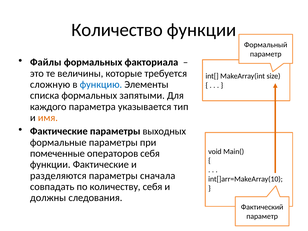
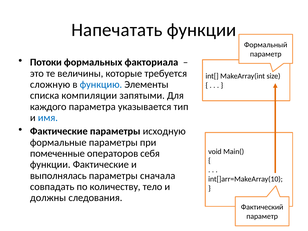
Количество: Количество -> Напечатать
Файлы: Файлы -> Потоки
списка формальных: формальных -> компиляции
имя colour: orange -> blue
выходных: выходных -> исходную
разделяются: разделяются -> выполнялась
количеству себя: себя -> тело
